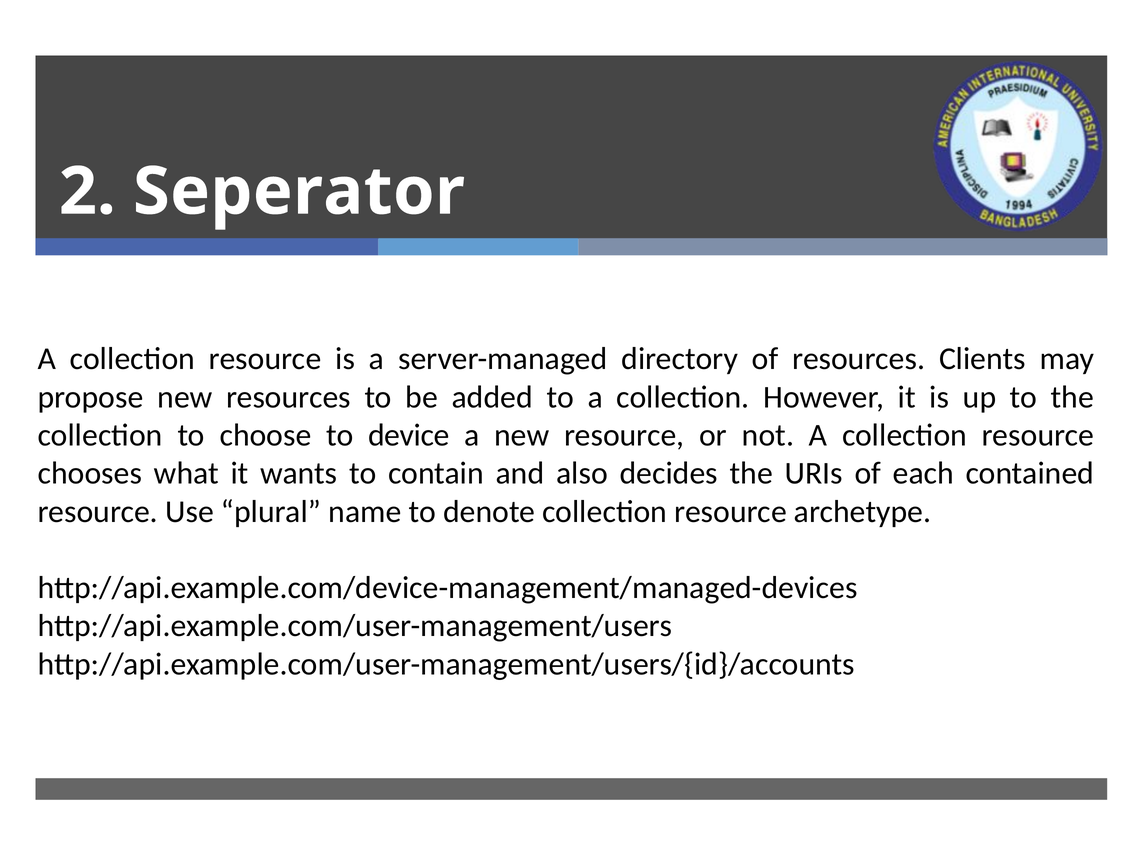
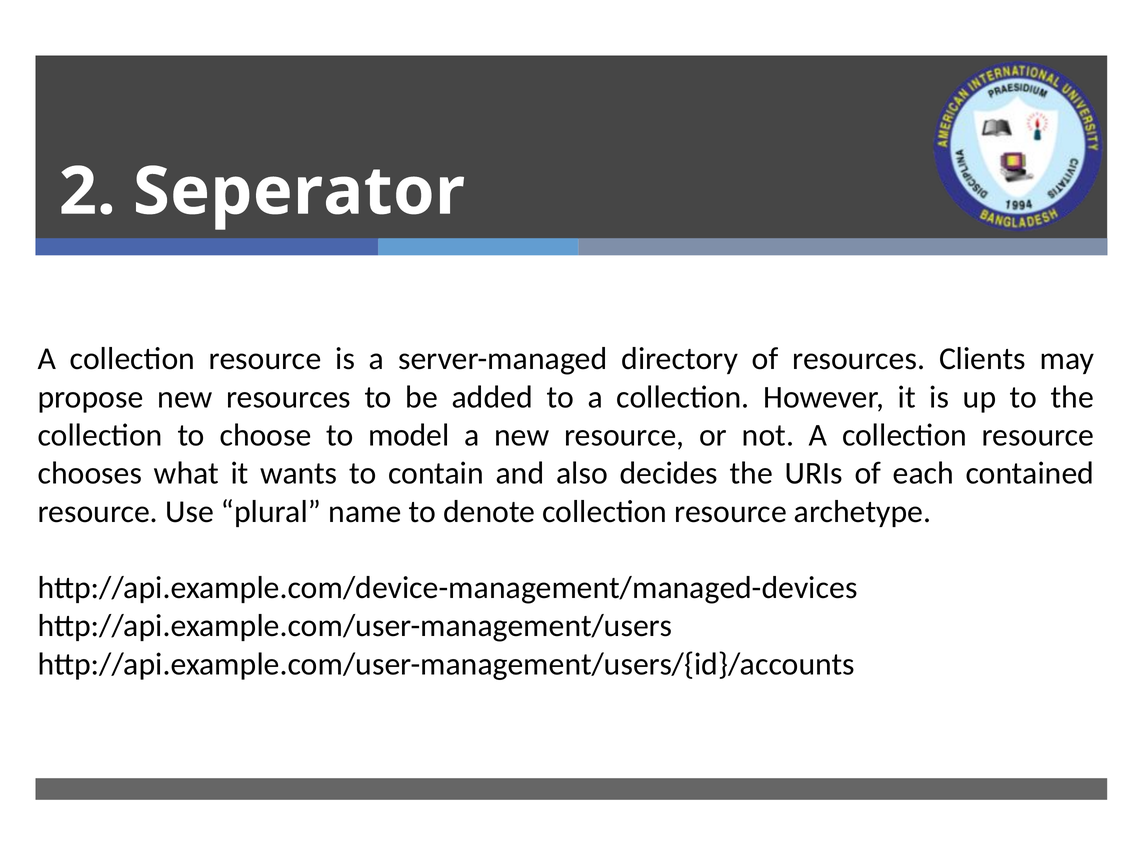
device: device -> model
